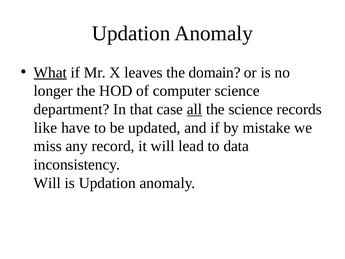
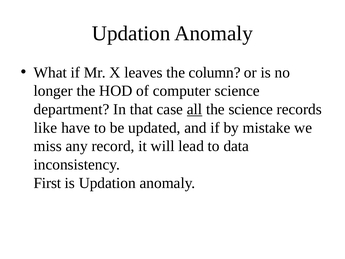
What underline: present -> none
domain: domain -> column
Will at (47, 183): Will -> First
